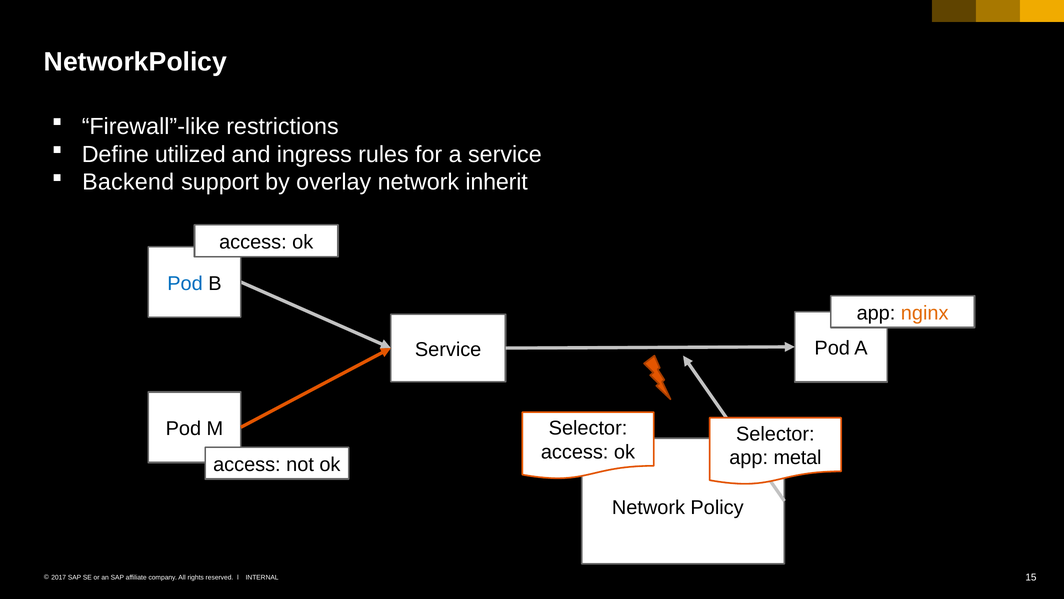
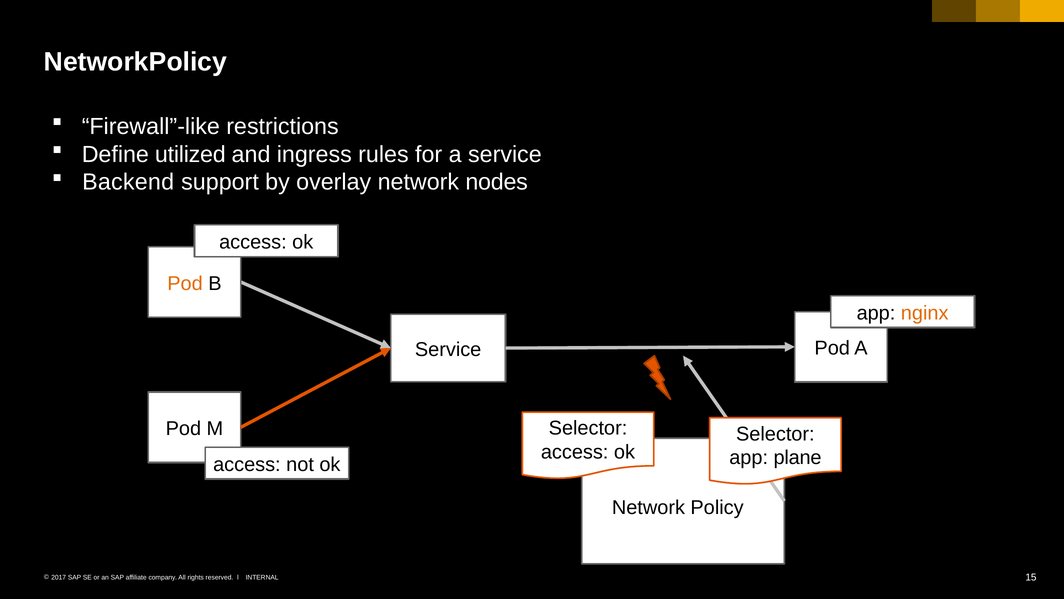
inherit: inherit -> nodes
Pod at (185, 283) colour: blue -> orange
metal: metal -> plane
